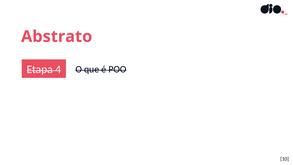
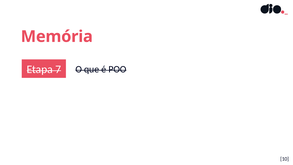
Abstrato: Abstrato -> Memória
4: 4 -> 7
